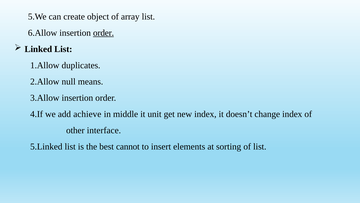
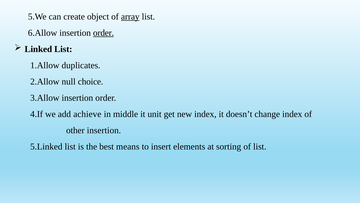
array underline: none -> present
means: means -> choice
other interface: interface -> insertion
cannot: cannot -> means
